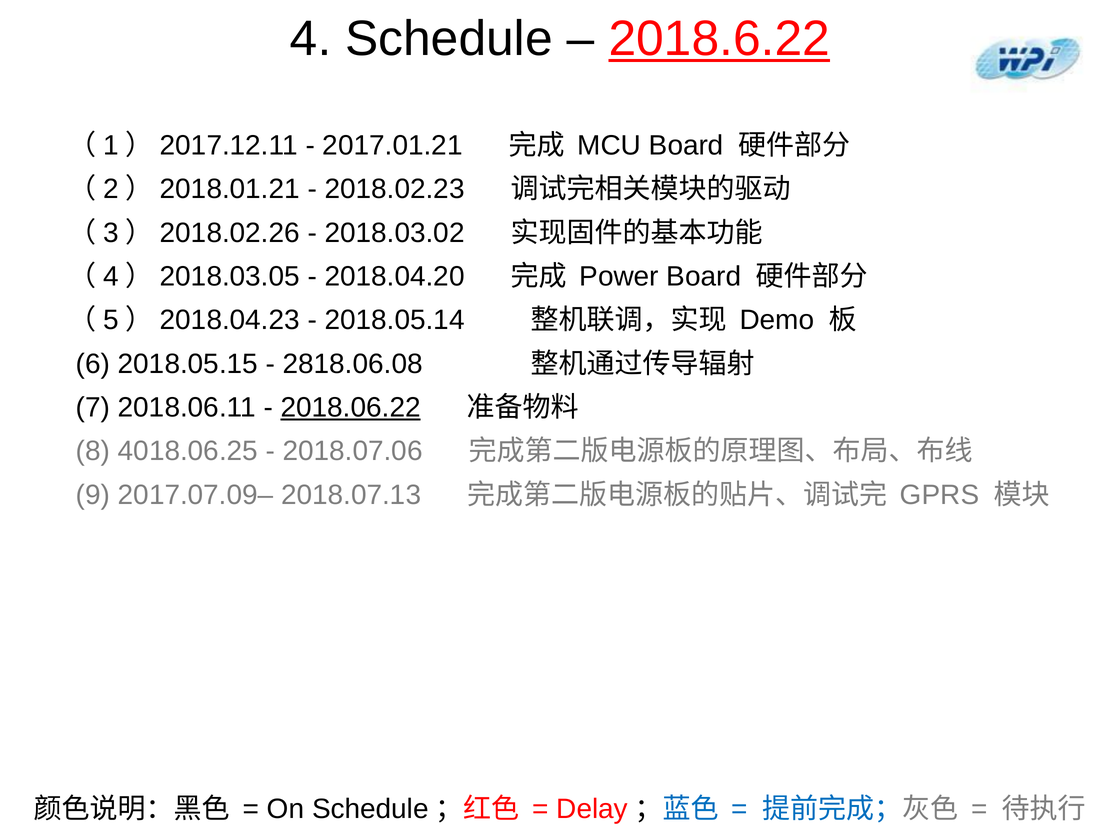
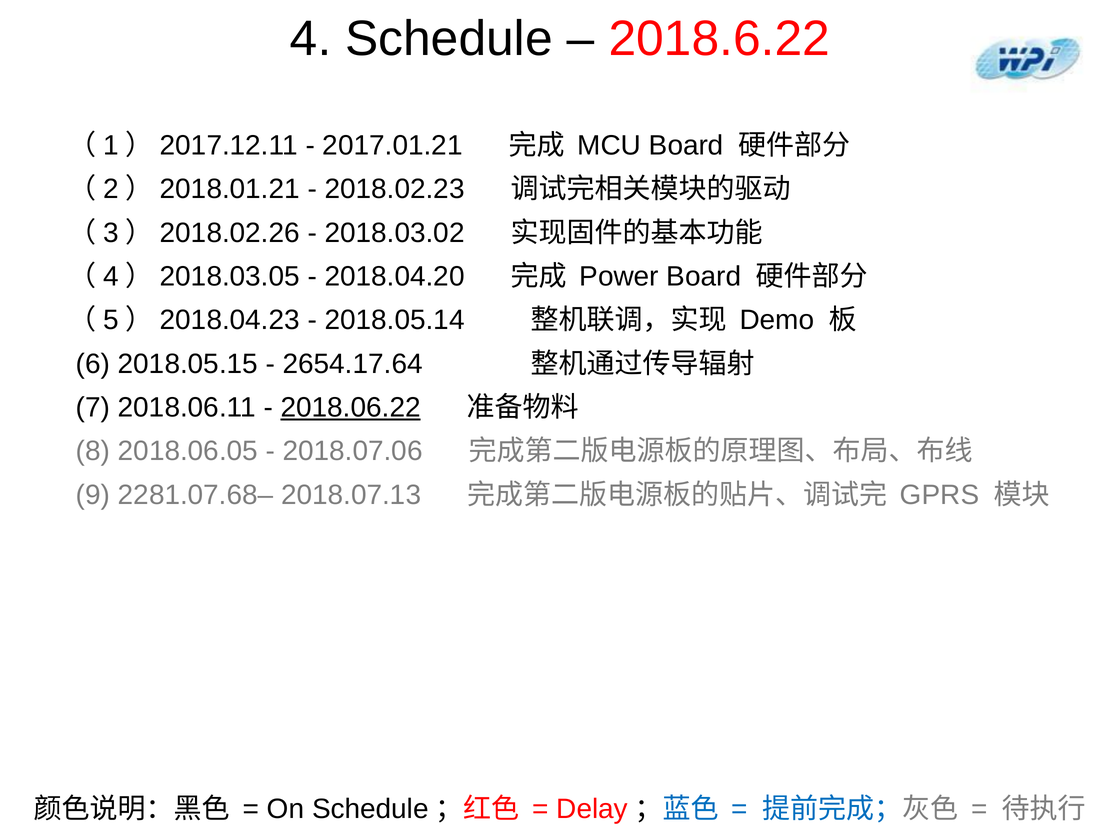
2018.6.22 underline: present -> none
2818.06.08: 2818.06.08 -> 2654.17.64
4018.06.25: 4018.06.25 -> 2018.06.05
2017.07.09–: 2017.07.09– -> 2281.07.68–
